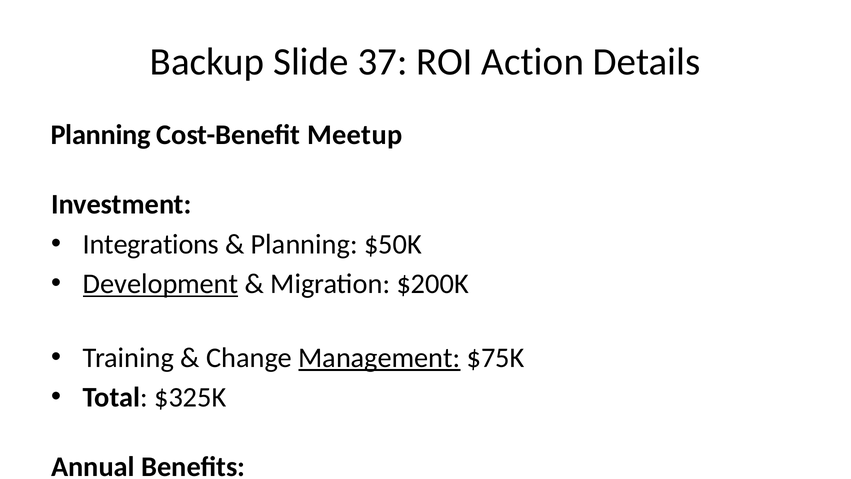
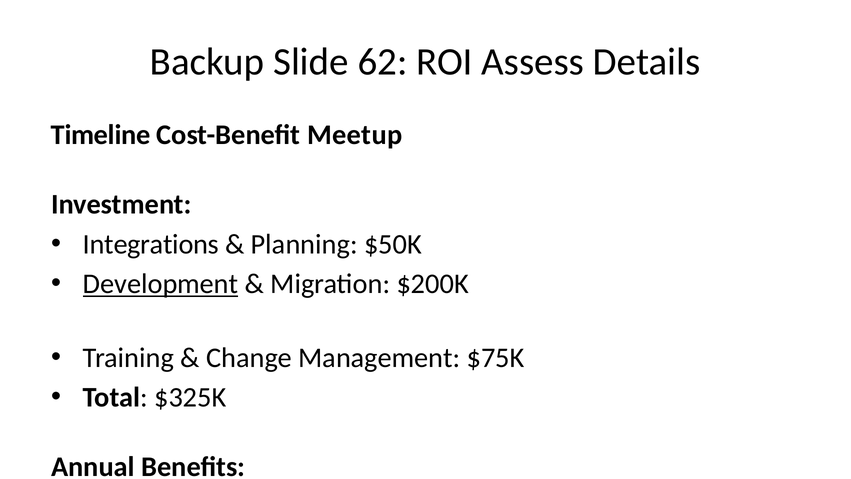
37: 37 -> 62
Action: Action -> Assess
Planning at (101, 135): Planning -> Timeline
Management underline: present -> none
